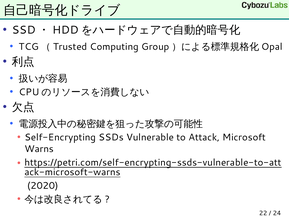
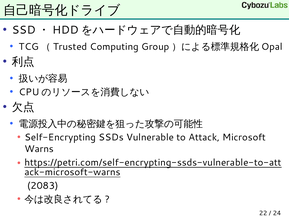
2020: 2020 -> 2083
